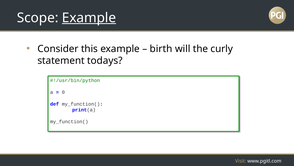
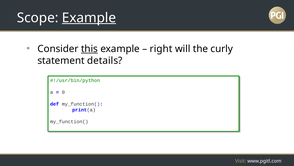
this underline: none -> present
birth: birth -> right
todays: todays -> details
